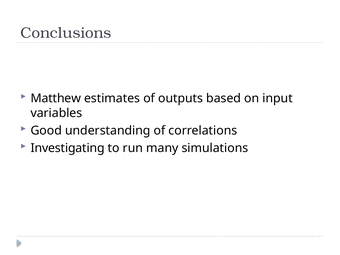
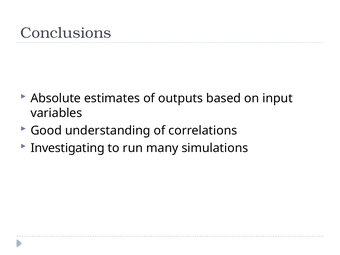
Matthew: Matthew -> Absolute
